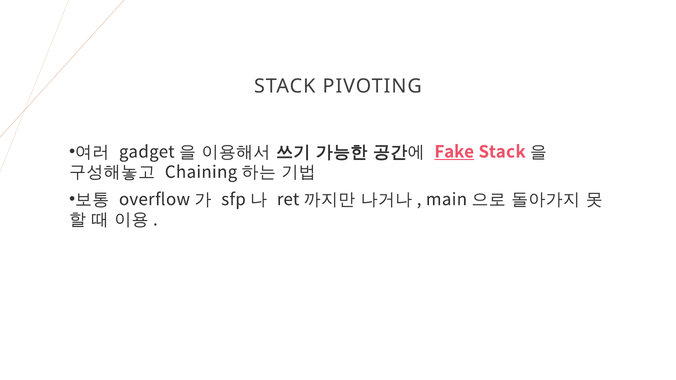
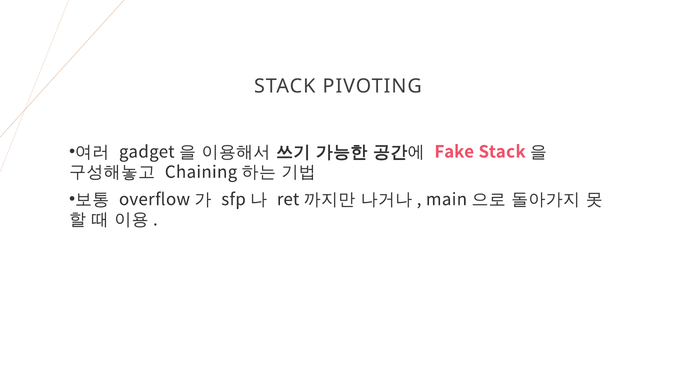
Fake underline: present -> none
